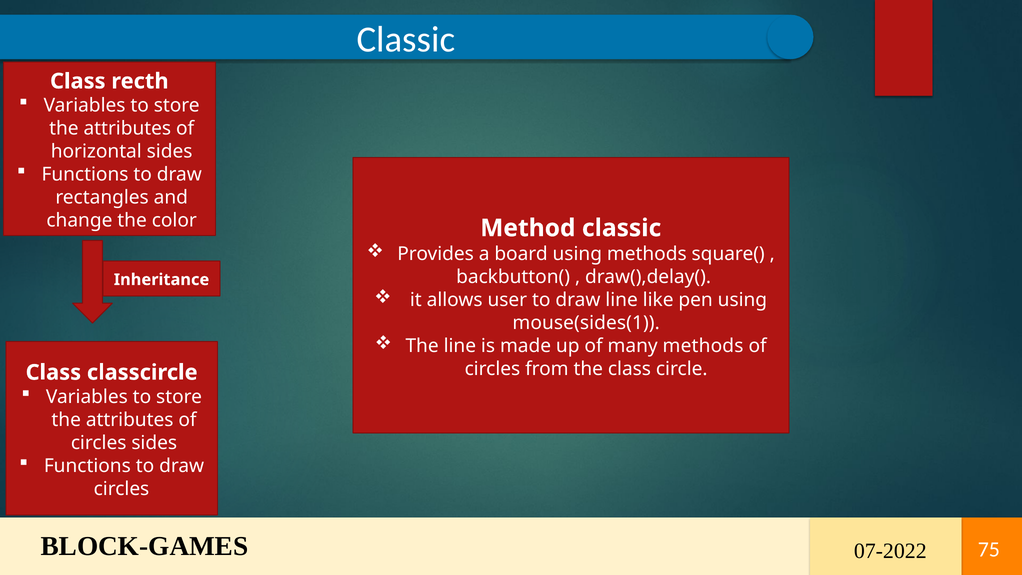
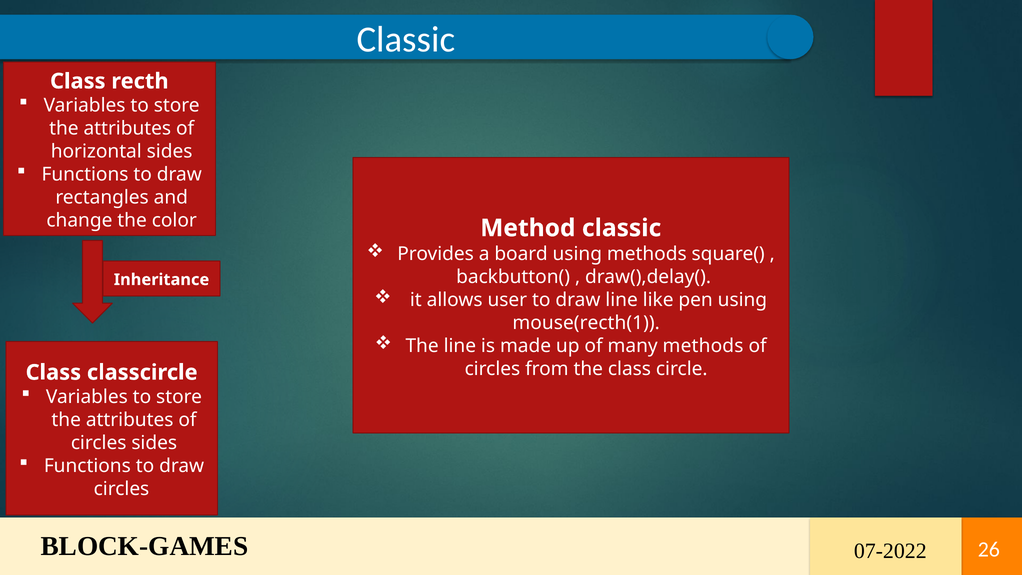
mouse(sides(1: mouse(sides(1 -> mouse(recth(1
75: 75 -> 26
